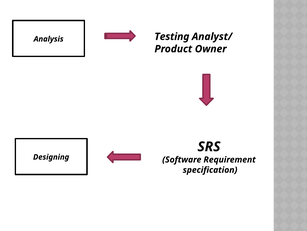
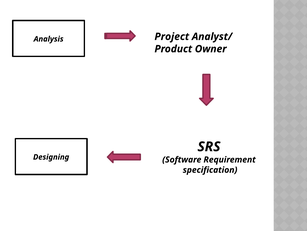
Testing: Testing -> Project
